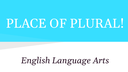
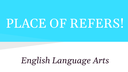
PLURAL: PLURAL -> REFERS
